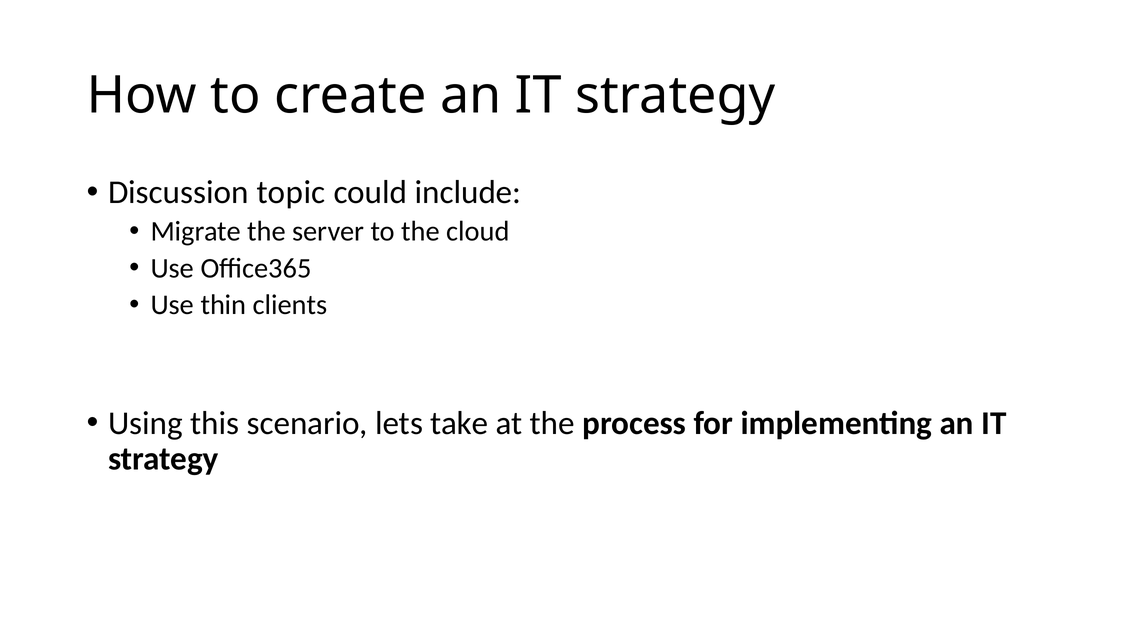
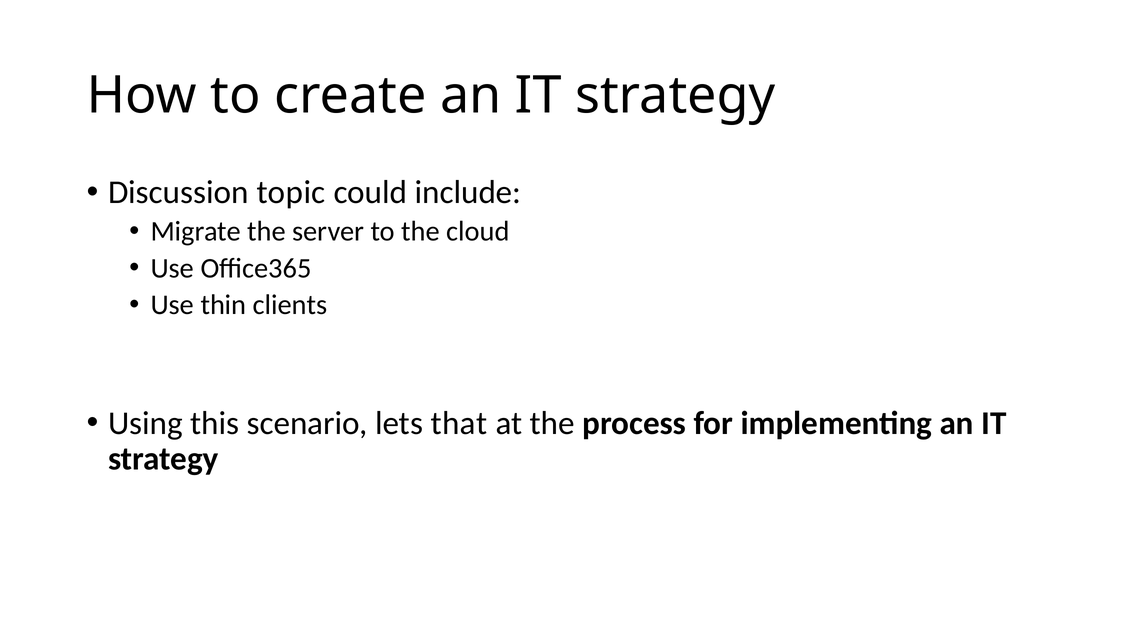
take: take -> that
